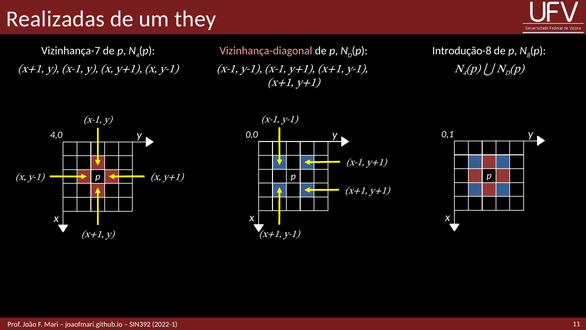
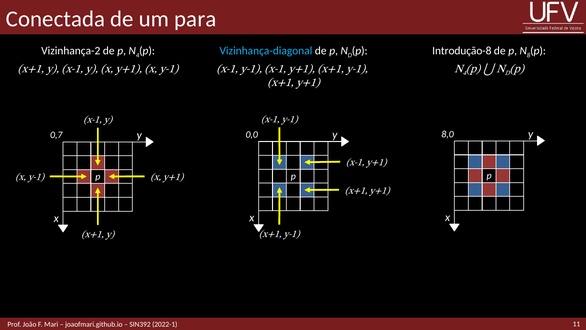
Realizadas: Realizadas -> Conectada
they: they -> para
Vizinhança-7: Vizinhança-7 -> Vizinhança-2
Vizinhança-diagonal colour: pink -> light blue
0,1: 0,1 -> 8,0
4,0: 4,0 -> 0,7
